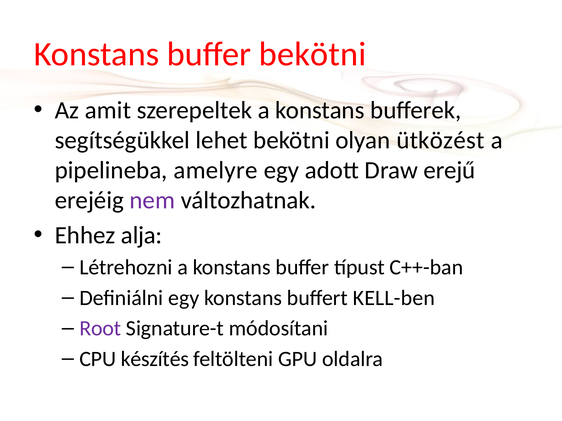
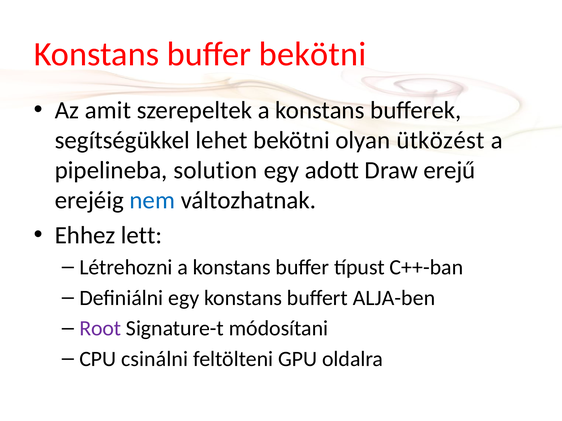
amelyre: amelyre -> solution
nem colour: purple -> blue
alja: alja -> lett
KELL-ben: KELL-ben -> ALJA-ben
készítés: készítés -> csinálni
